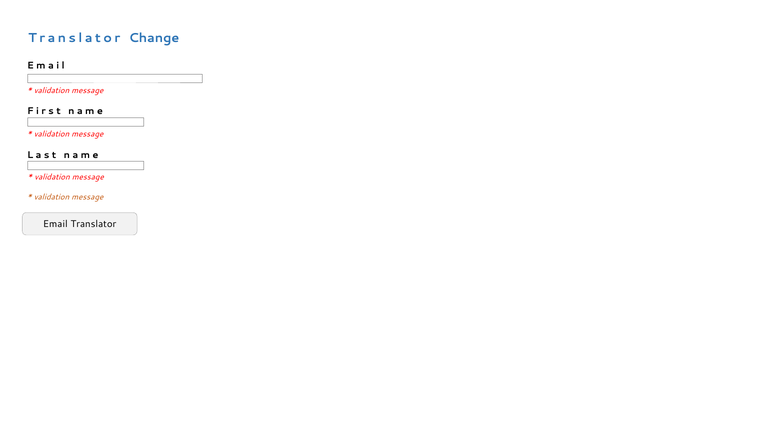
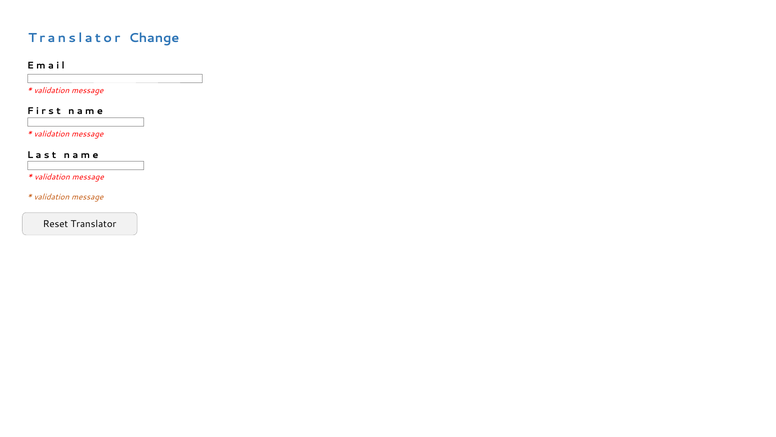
Email: Email -> Reset
